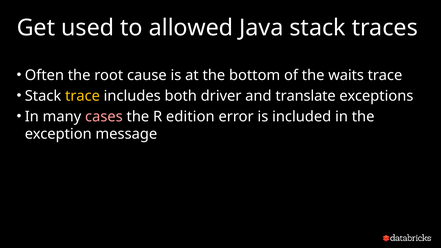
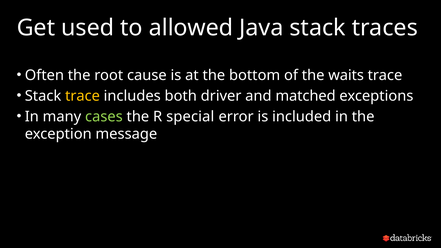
translate: translate -> matched
cases colour: pink -> light green
edition: edition -> special
